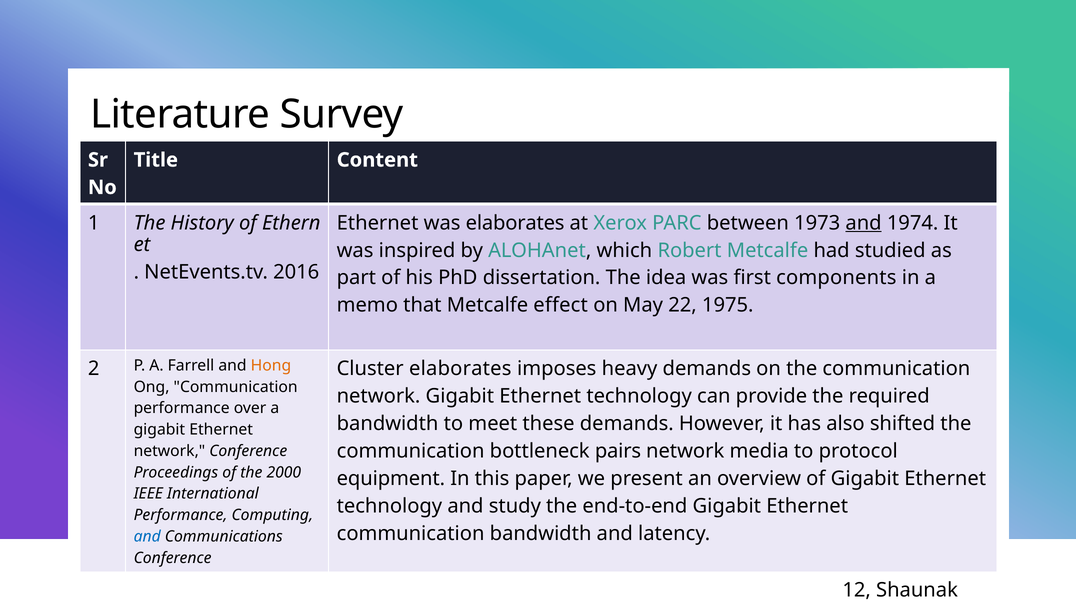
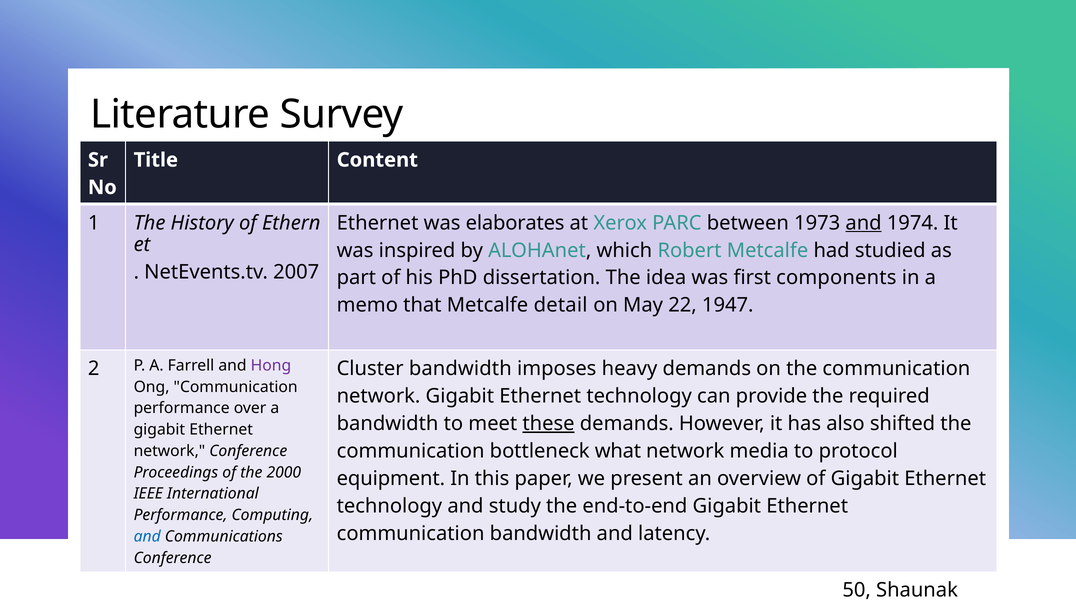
2016: 2016 -> 2007
effect: effect -> detail
1975: 1975 -> 1947
Hong colour: orange -> purple
Cluster elaborates: elaborates -> bandwidth
these underline: none -> present
pairs: pairs -> what
12: 12 -> 50
